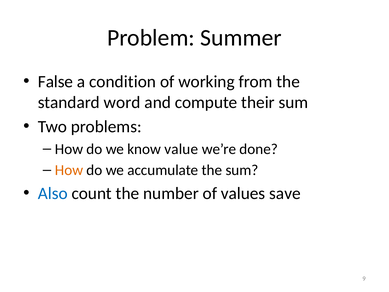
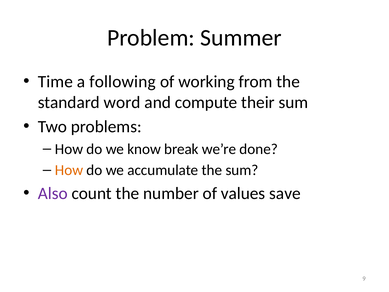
False: False -> Time
condition: condition -> following
value: value -> break
Also colour: blue -> purple
